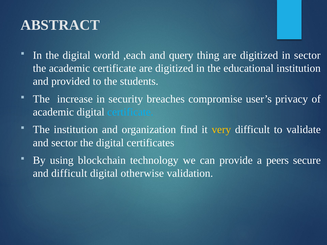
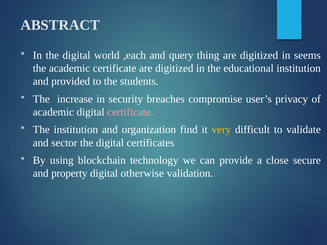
in sector: sector -> seems
certificate at (130, 112) colour: light blue -> pink
peers: peers -> close
and difficult: difficult -> property
